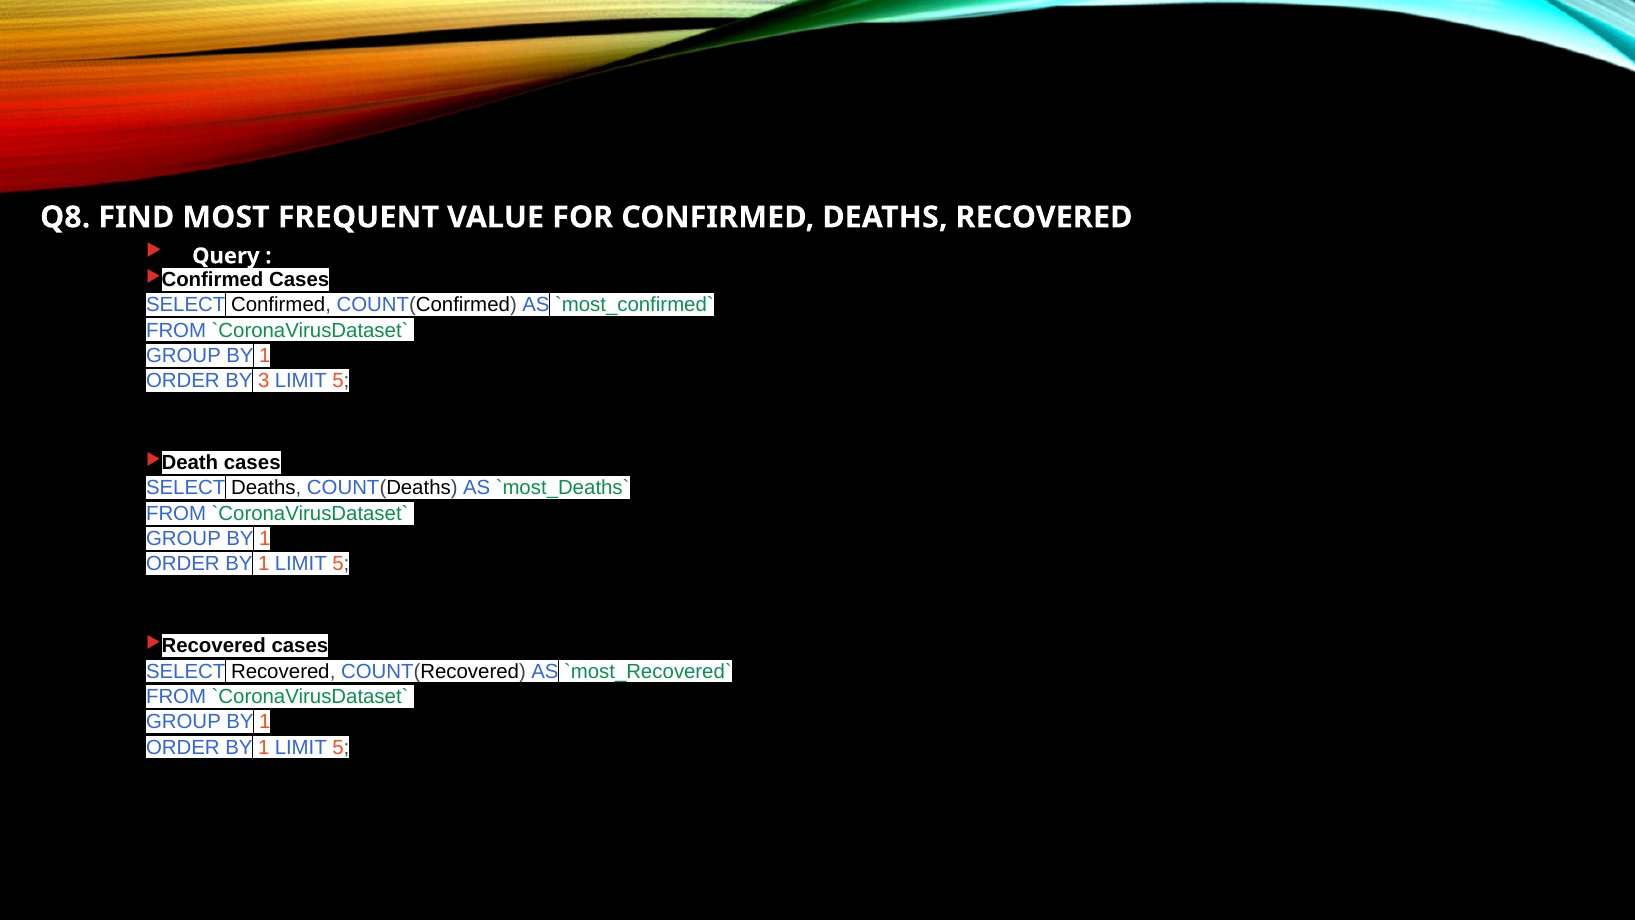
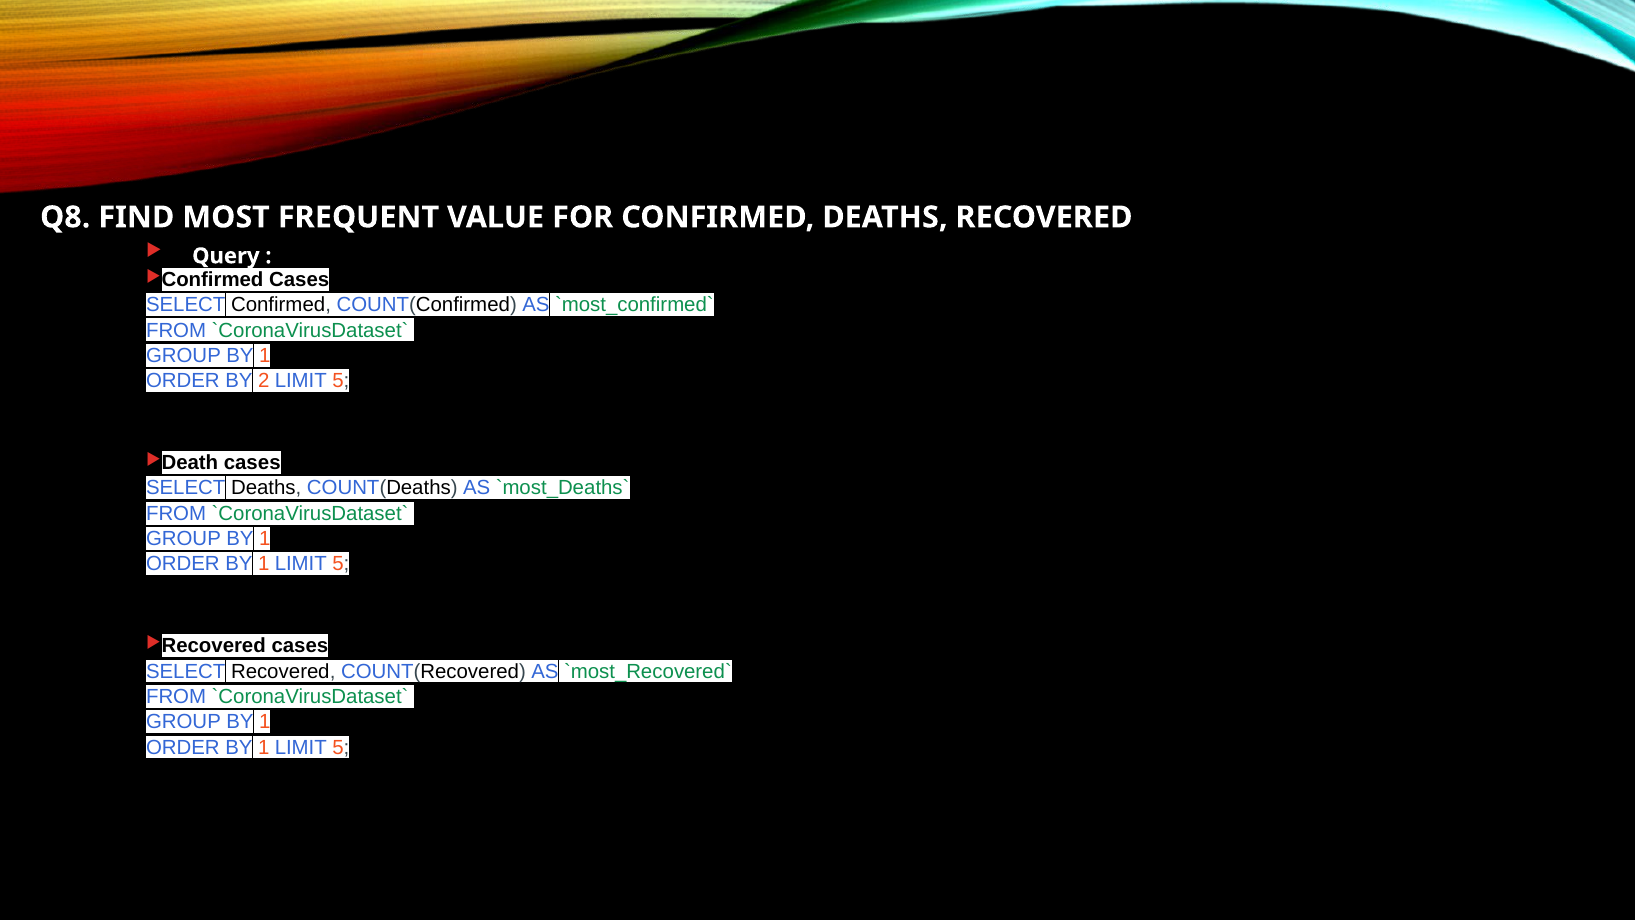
3: 3 -> 2
